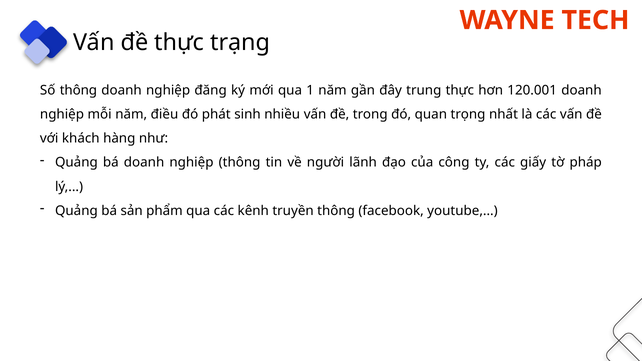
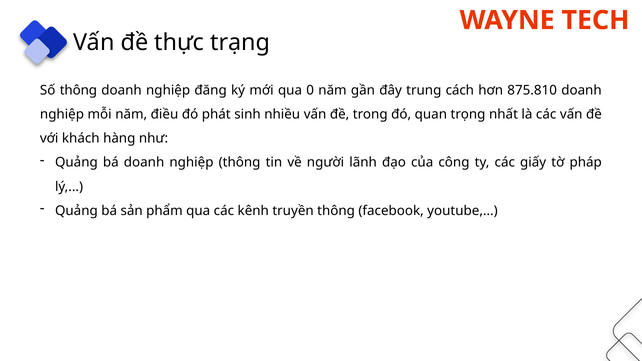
1: 1 -> 0
trung thực: thực -> cách
120.001: 120.001 -> 875.810
